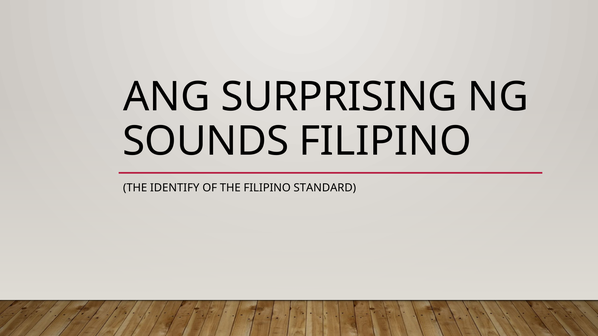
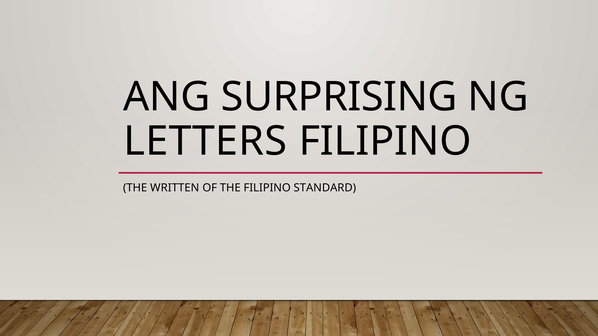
SOUNDS: SOUNDS -> LETTERS
IDENTIFY: IDENTIFY -> WRITTEN
